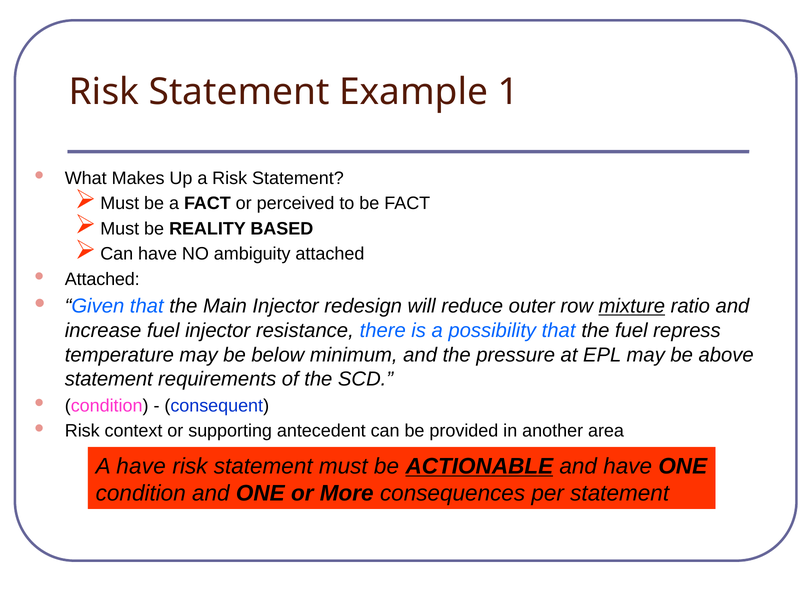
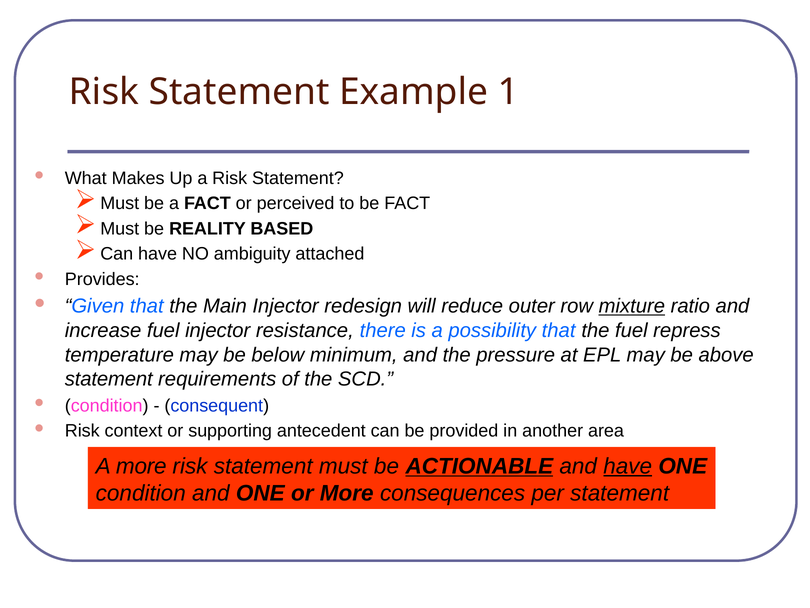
Attached at (102, 279): Attached -> Provides
A have: have -> more
have at (628, 466) underline: none -> present
